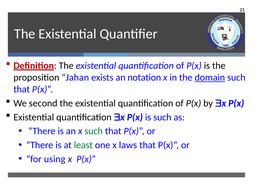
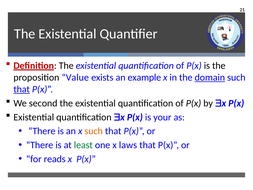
Jahan: Jahan -> Value
notation: notation -> example
that at (22, 89) underline: none -> present
is such: such -> your
such at (94, 131) colour: green -> orange
using: using -> reads
